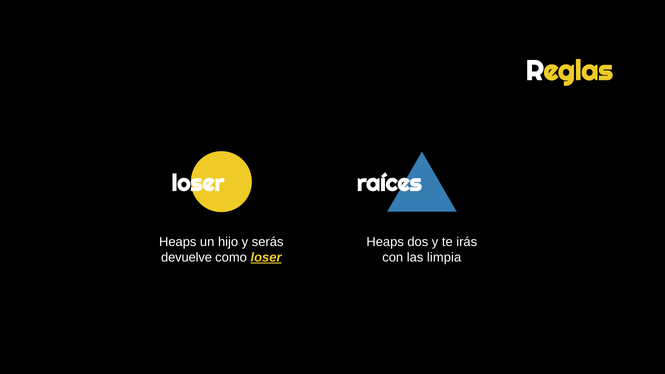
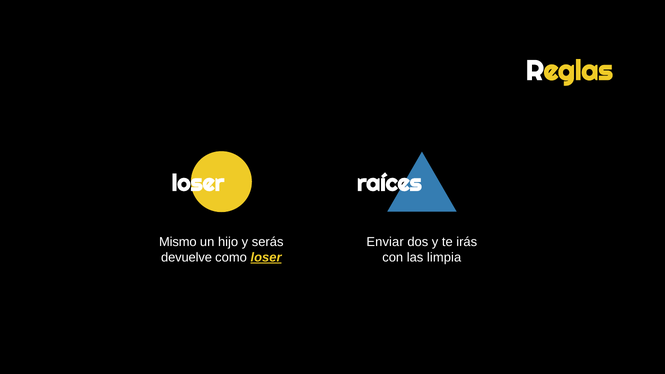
Heaps at (178, 242): Heaps -> Mismo
Heaps at (385, 242): Heaps -> Enviar
